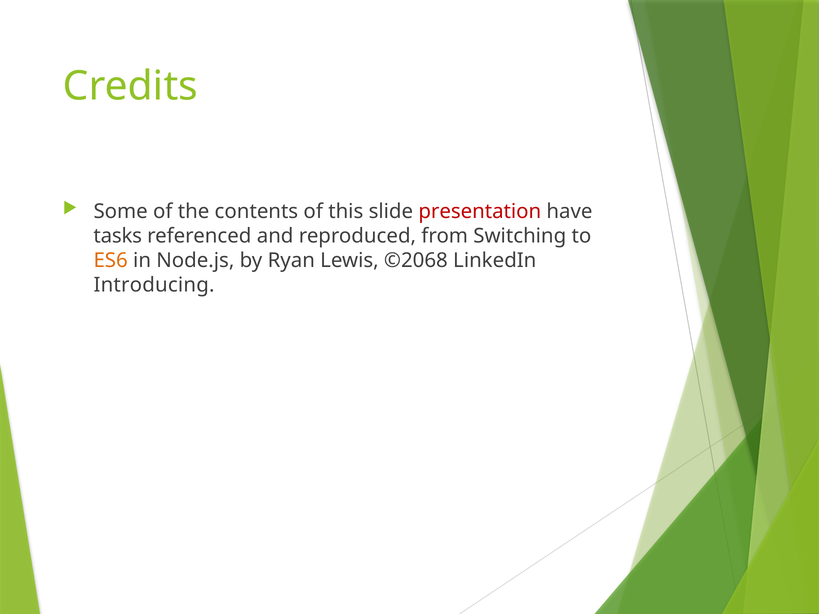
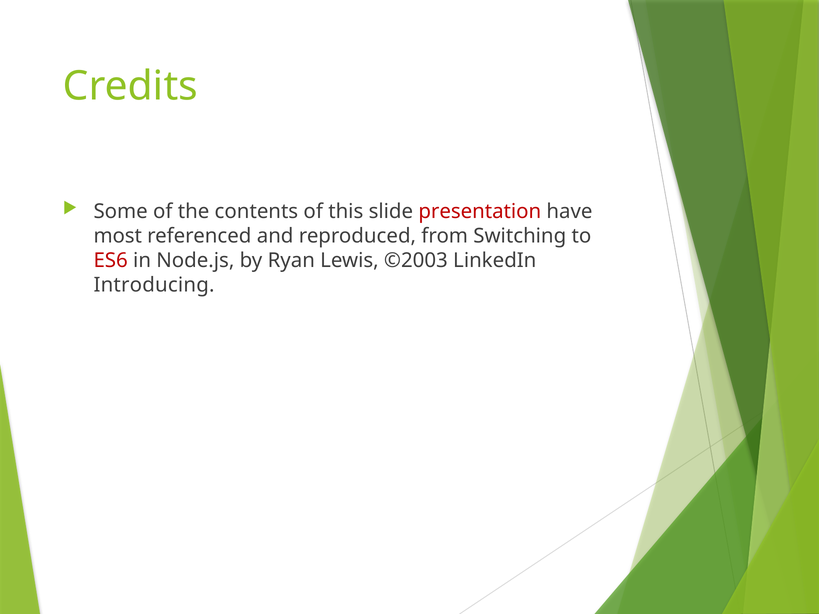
tasks: tasks -> most
ES6 colour: orange -> red
©2068: ©2068 -> ©2003
